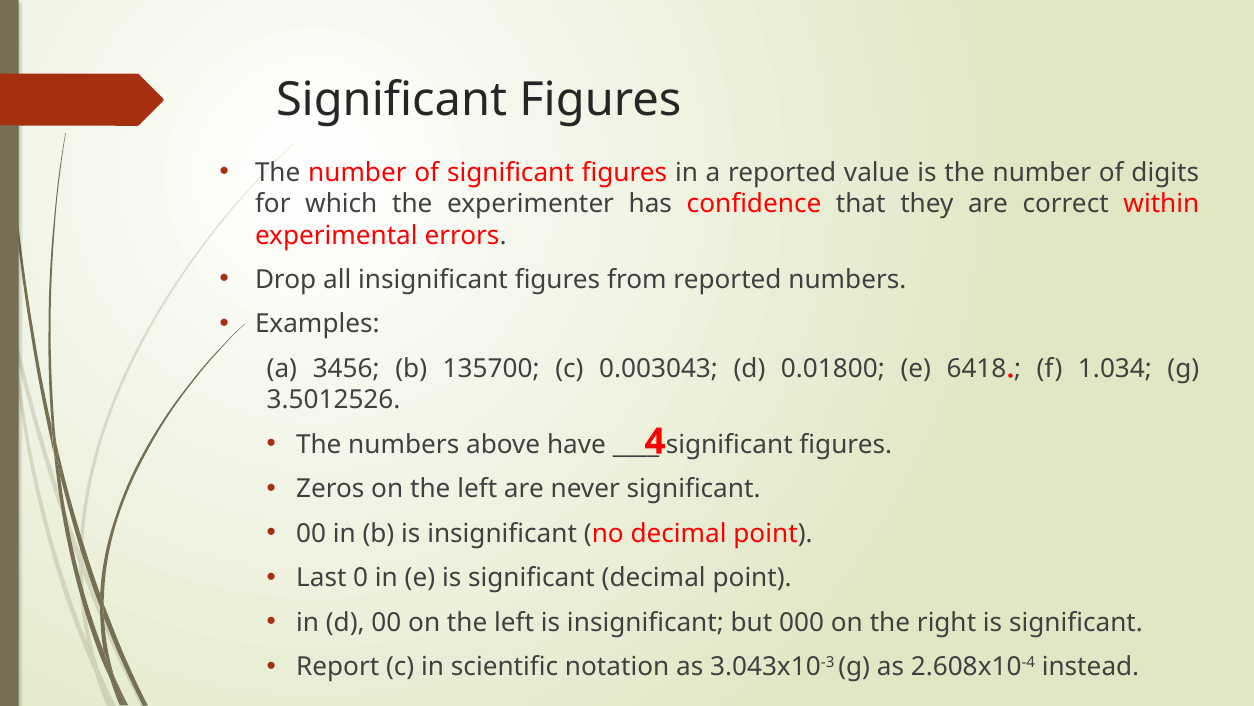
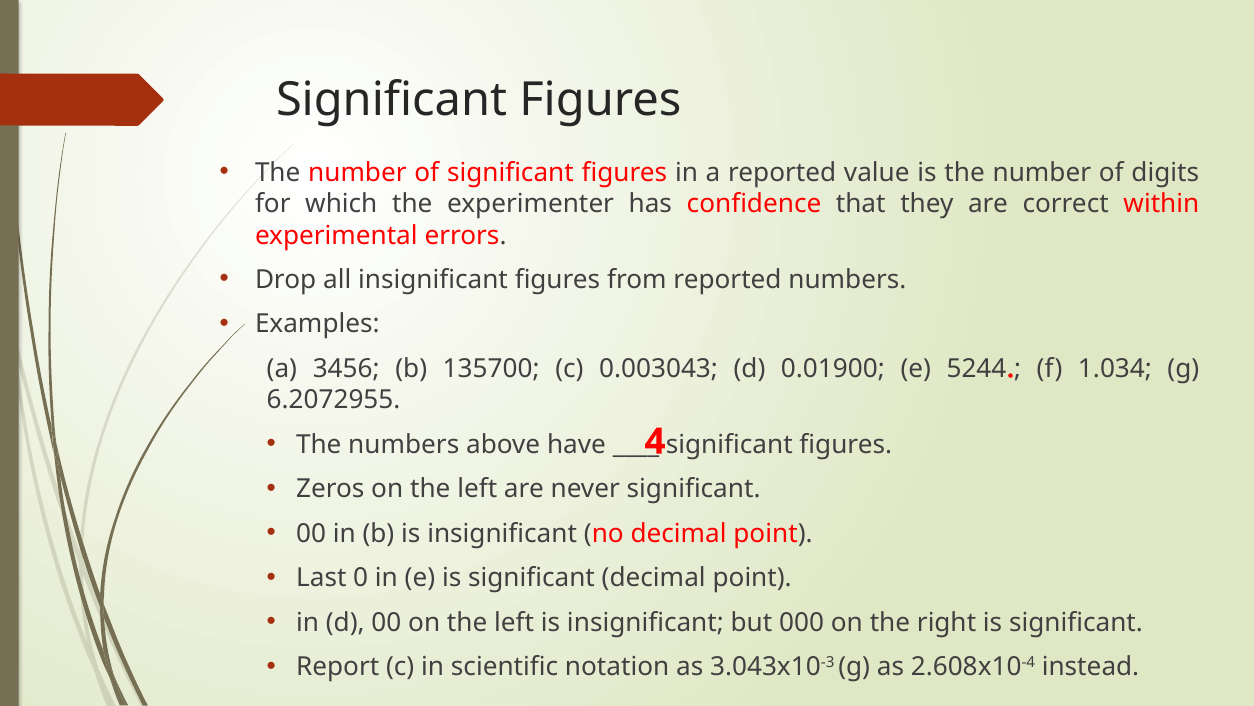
0.01800: 0.01800 -> 0.01900
6418: 6418 -> 5244
3.5012526: 3.5012526 -> 6.2072955
